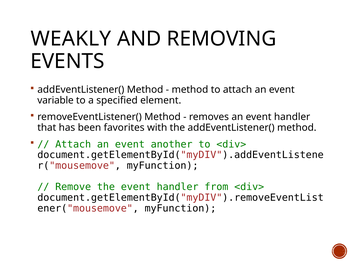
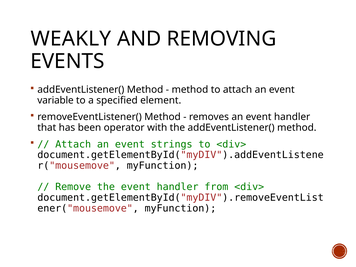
favorites: favorites -> operator
another: another -> strings
